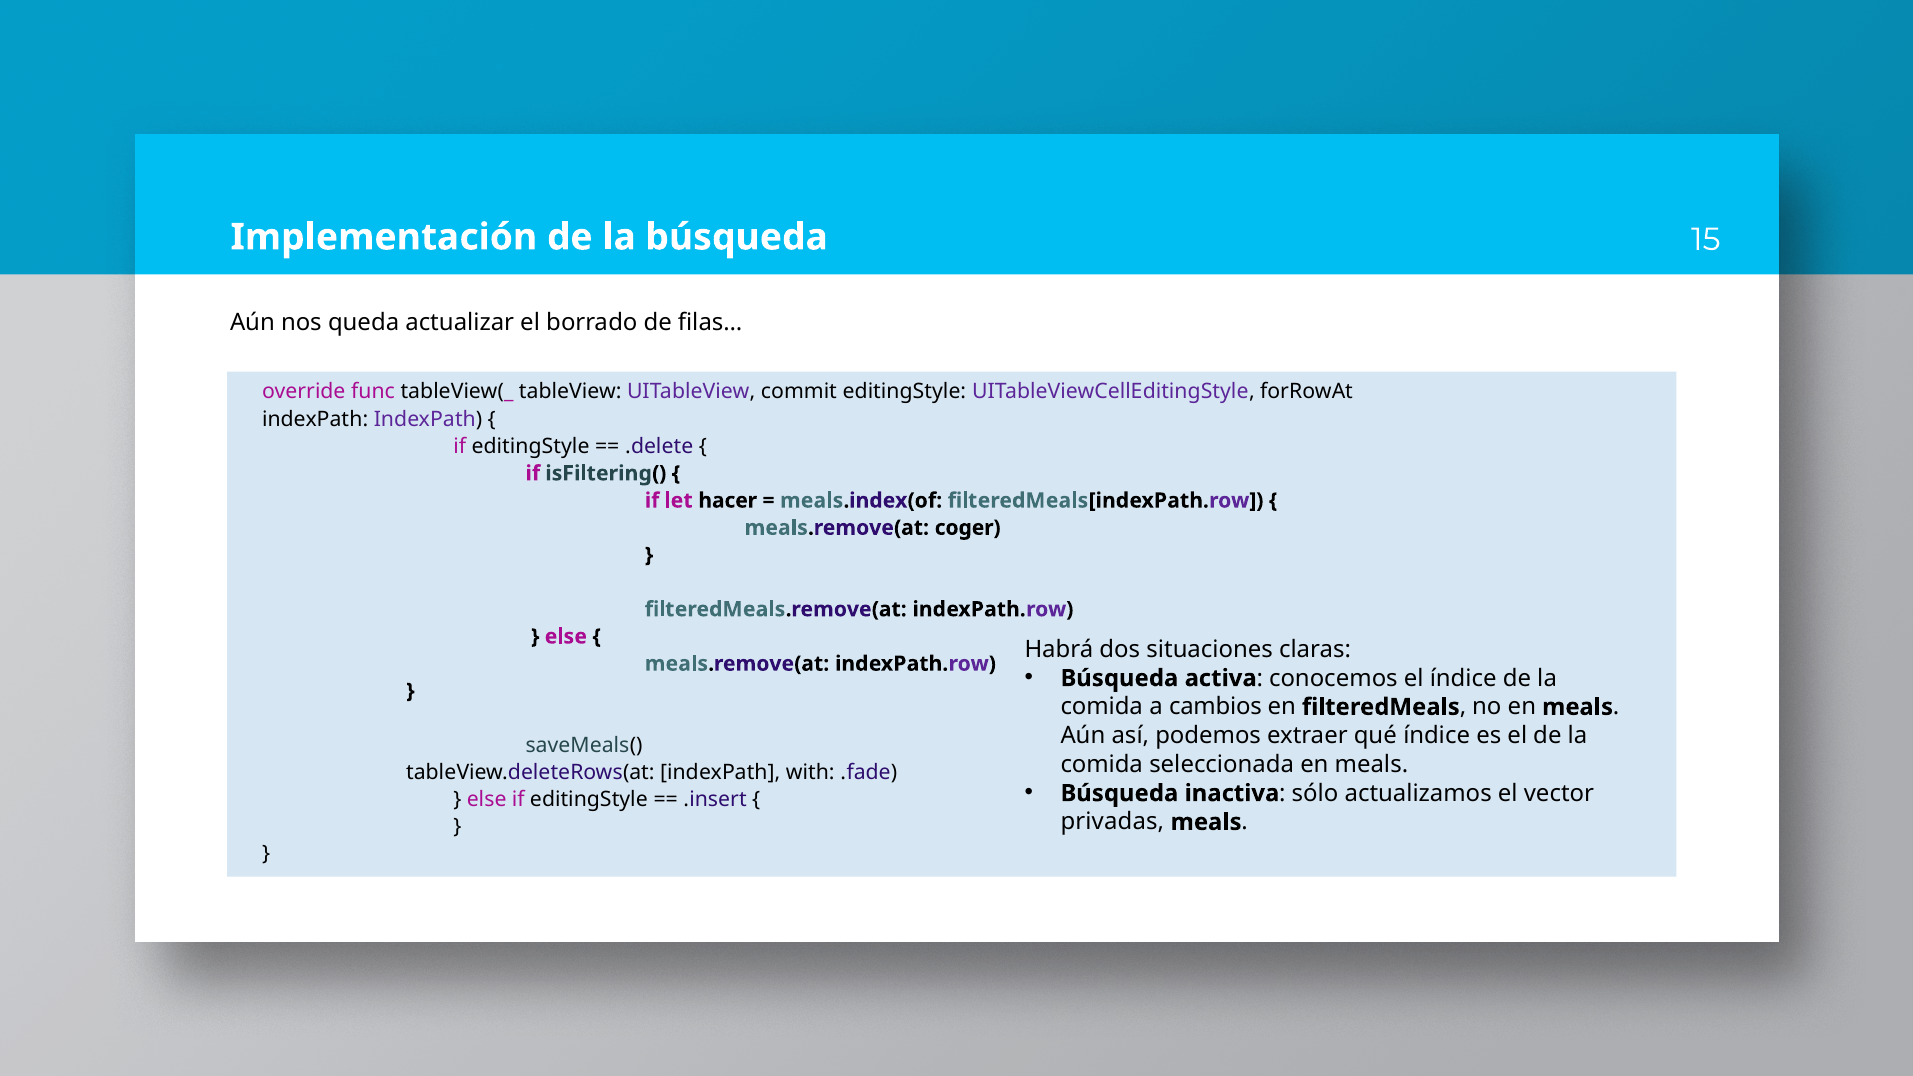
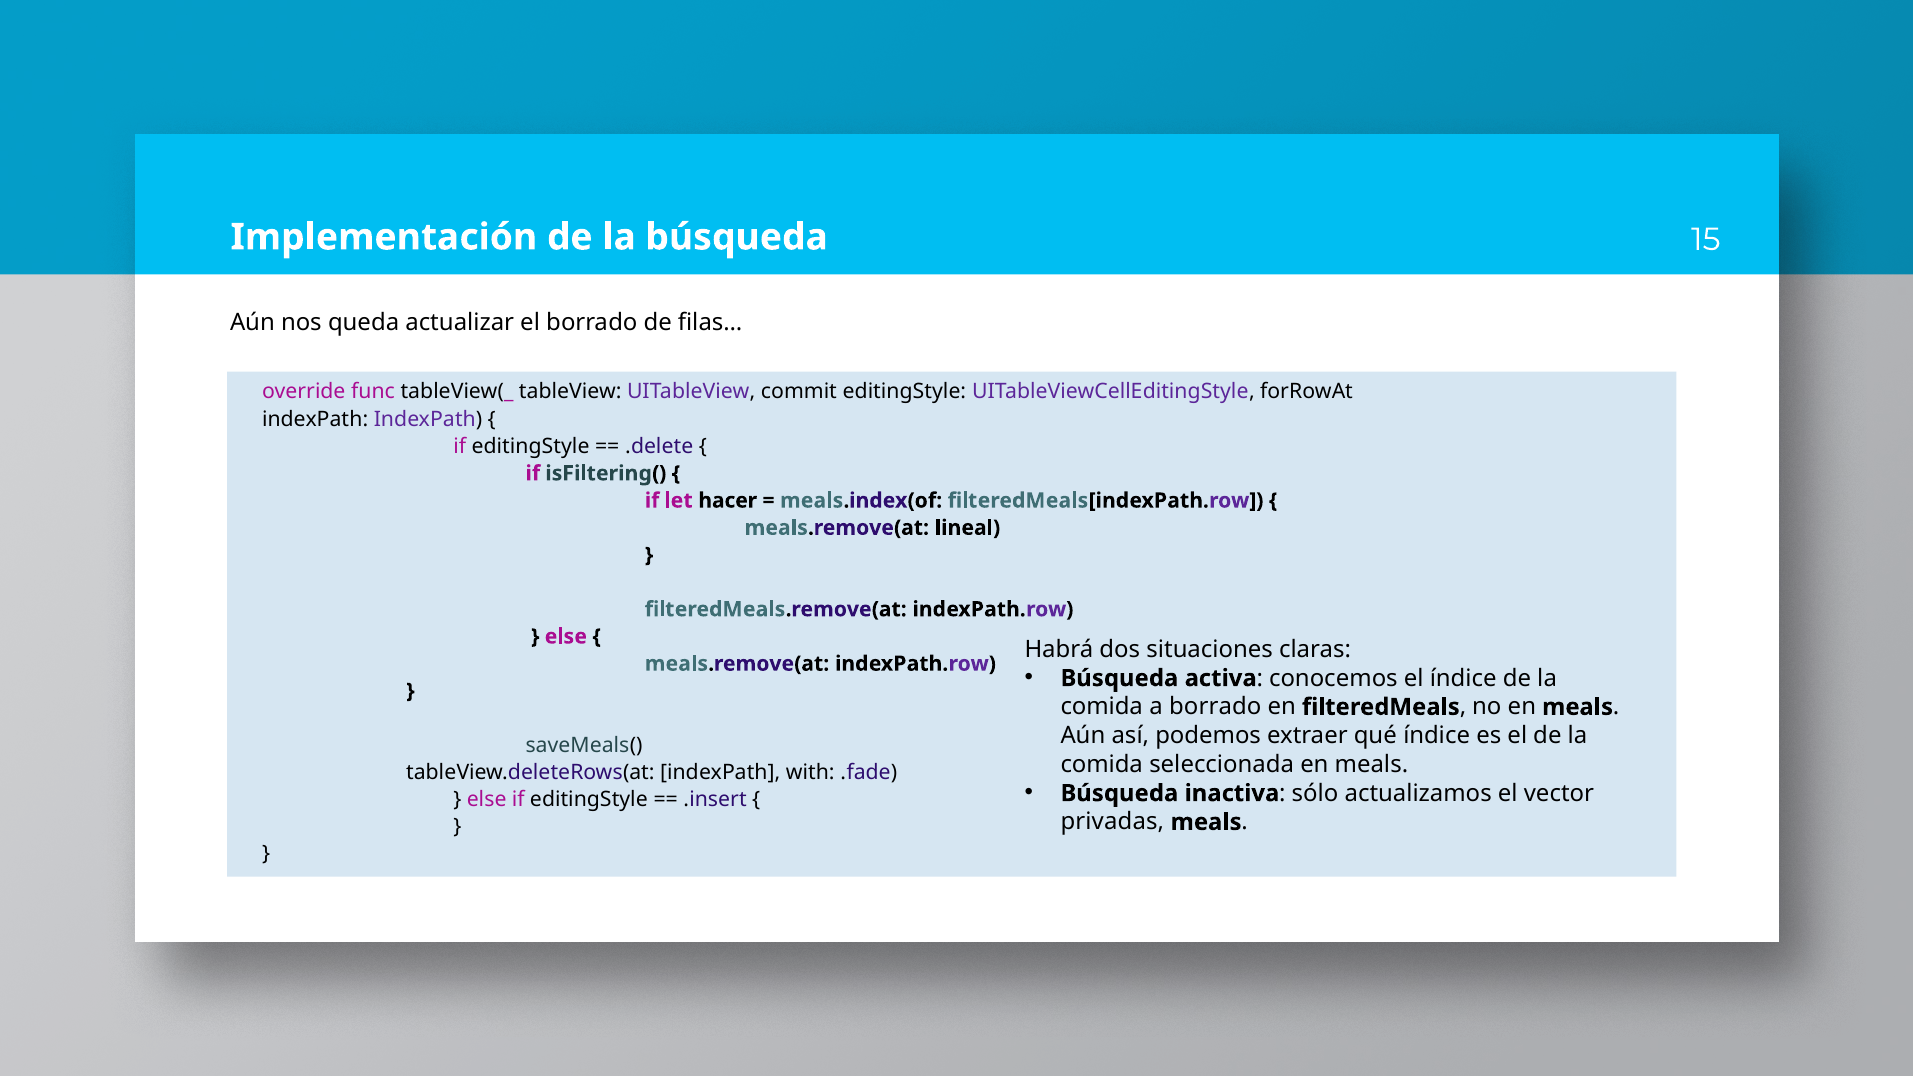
coger: coger -> lineal
a cambios: cambios -> borrado
